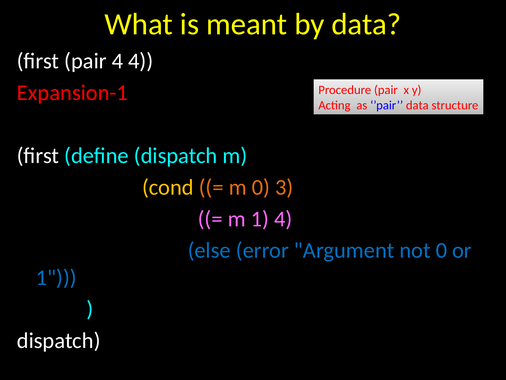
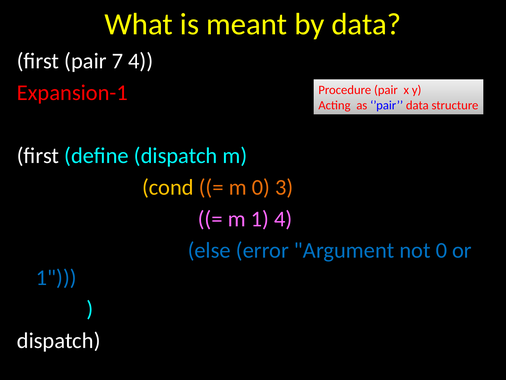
pair 4: 4 -> 7
